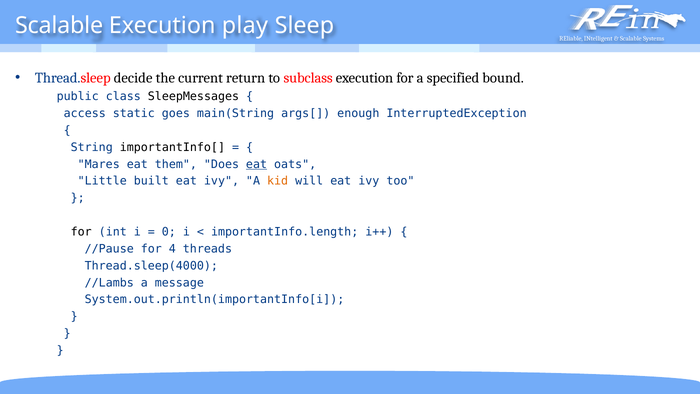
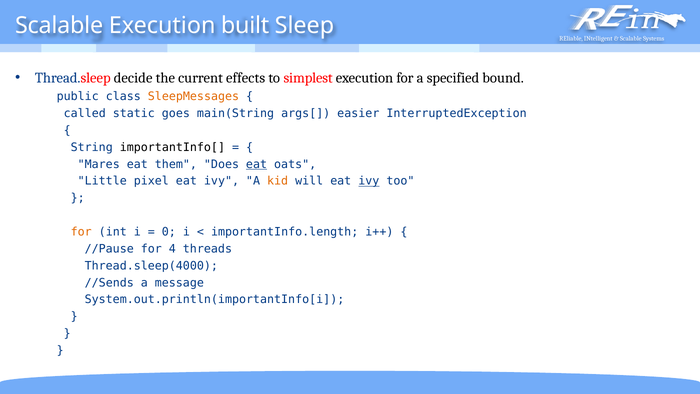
play: play -> built
return: return -> effects
subclass: subclass -> simplest
SleepMessages colour: black -> orange
access: access -> called
enough: enough -> easier
built: built -> pixel
ivy at (369, 181) underline: none -> present
for at (81, 232) colour: black -> orange
//Lambs: //Lambs -> //Sends
